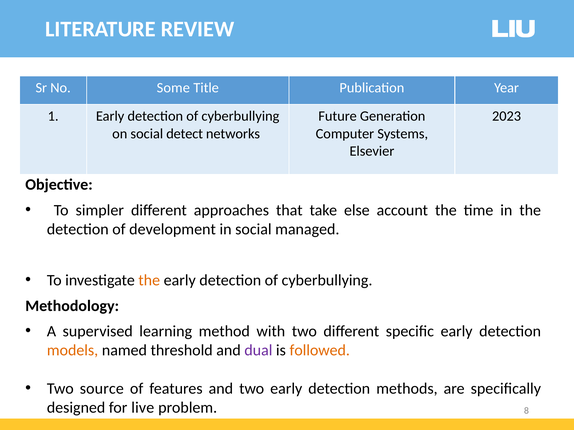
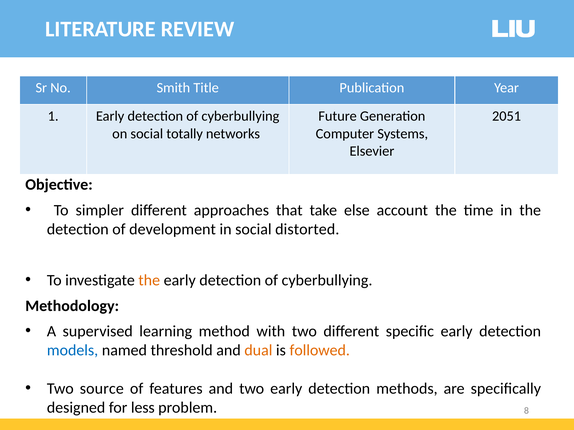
Some: Some -> Smith
2023: 2023 -> 2051
detect: detect -> totally
managed: managed -> distorted
models colour: orange -> blue
dual colour: purple -> orange
live: live -> less
